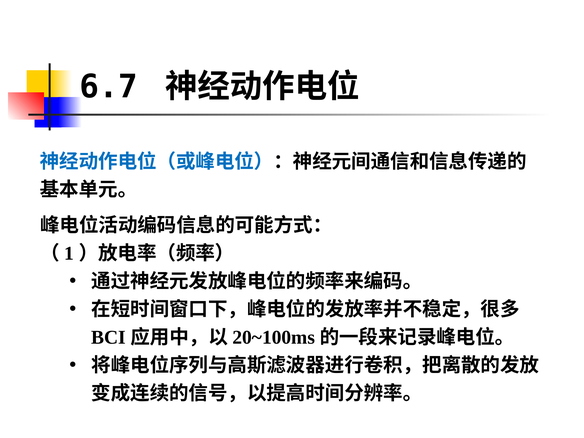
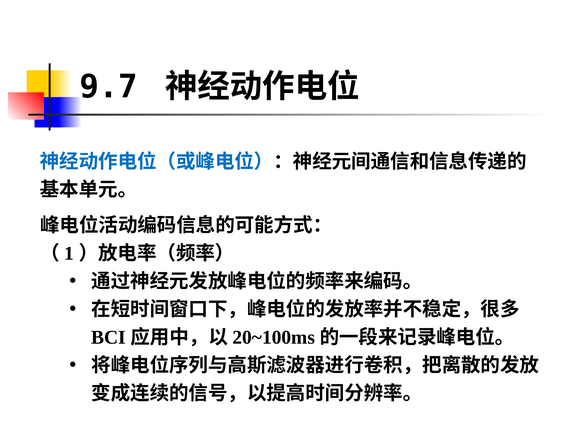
6.7: 6.7 -> 9.7
